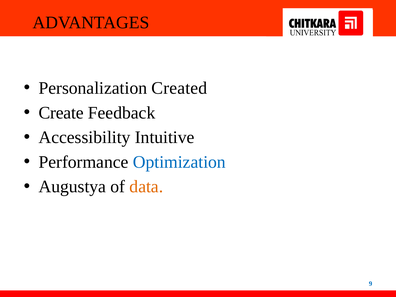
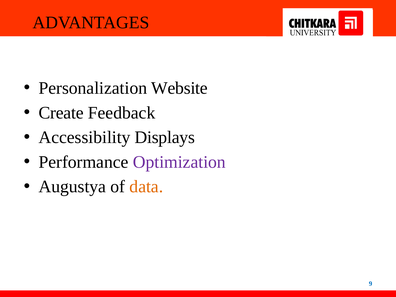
Created: Created -> Website
Intuitive: Intuitive -> Displays
Optimization colour: blue -> purple
